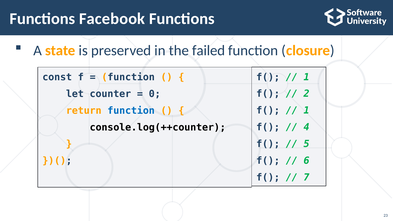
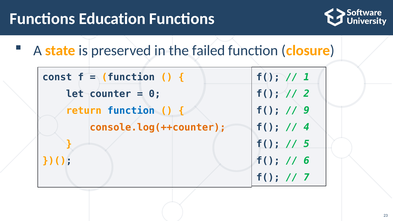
Facebook: Facebook -> Education
1 at (307, 110): 1 -> 9
console.log(++counter colour: black -> orange
